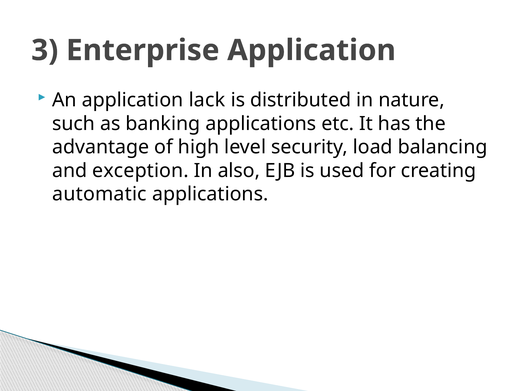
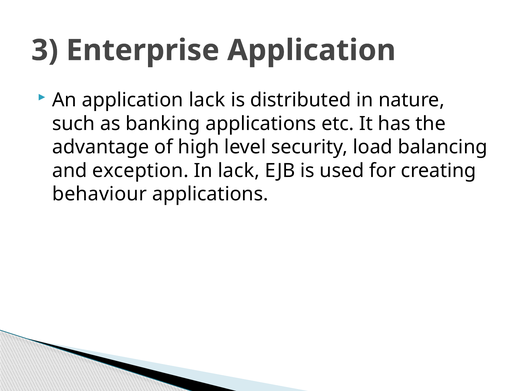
In also: also -> lack
automatic: automatic -> behaviour
